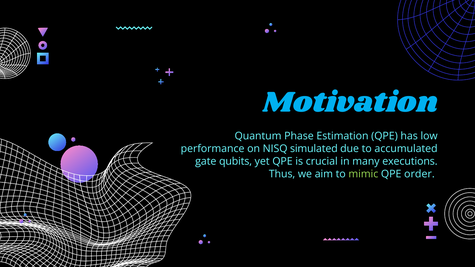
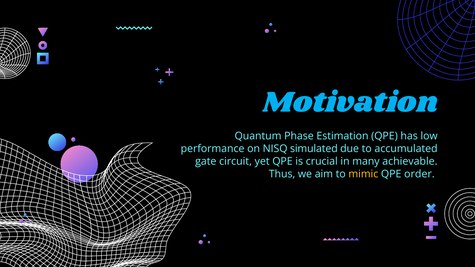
qubits: qubits -> circuit
executions: executions -> achievable
mimic colour: light green -> yellow
